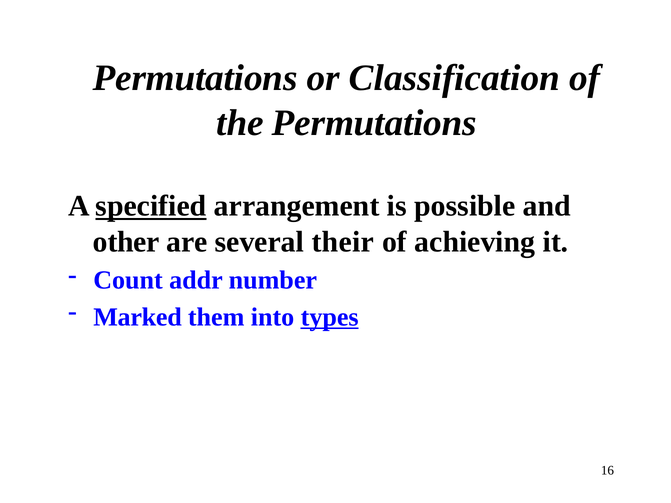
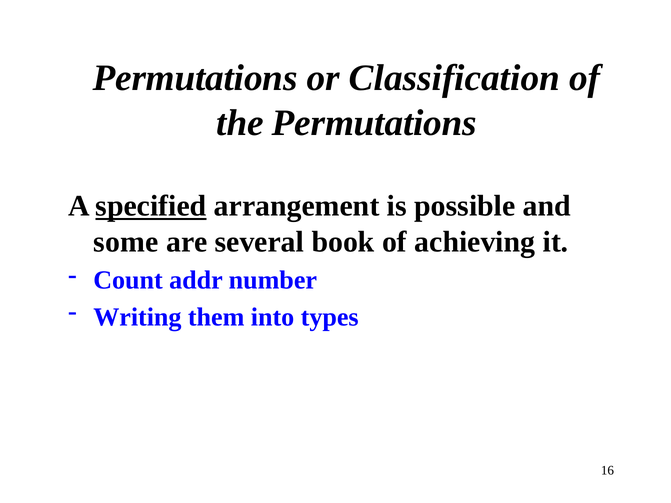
other: other -> some
their: their -> book
Marked: Marked -> Writing
types underline: present -> none
